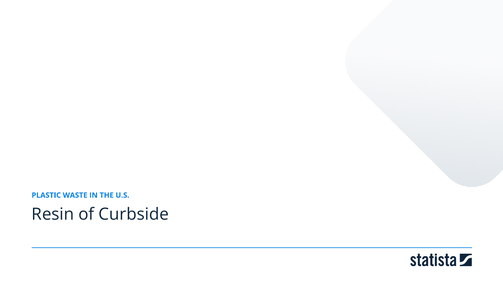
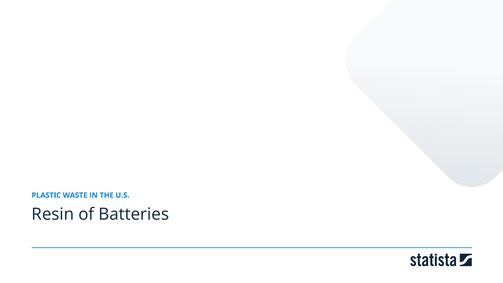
Curbside: Curbside -> Batteries
